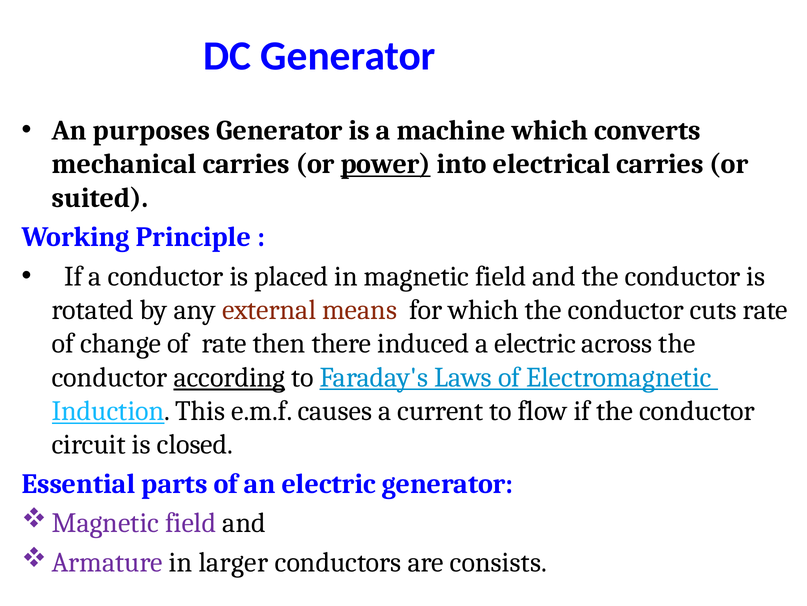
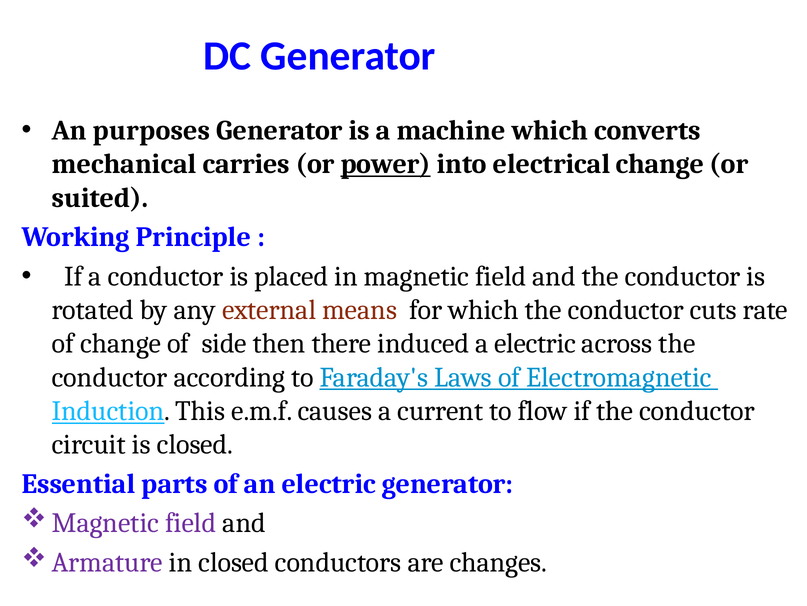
electrical carries: carries -> change
of rate: rate -> side
according underline: present -> none
in larger: larger -> closed
consists: consists -> changes
